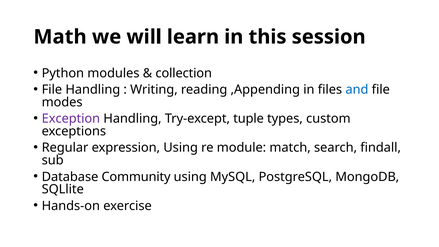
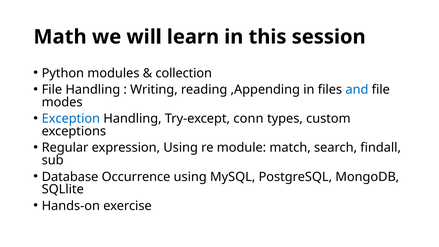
Exception colour: purple -> blue
tuple: tuple -> conn
Community: Community -> Occurrence
